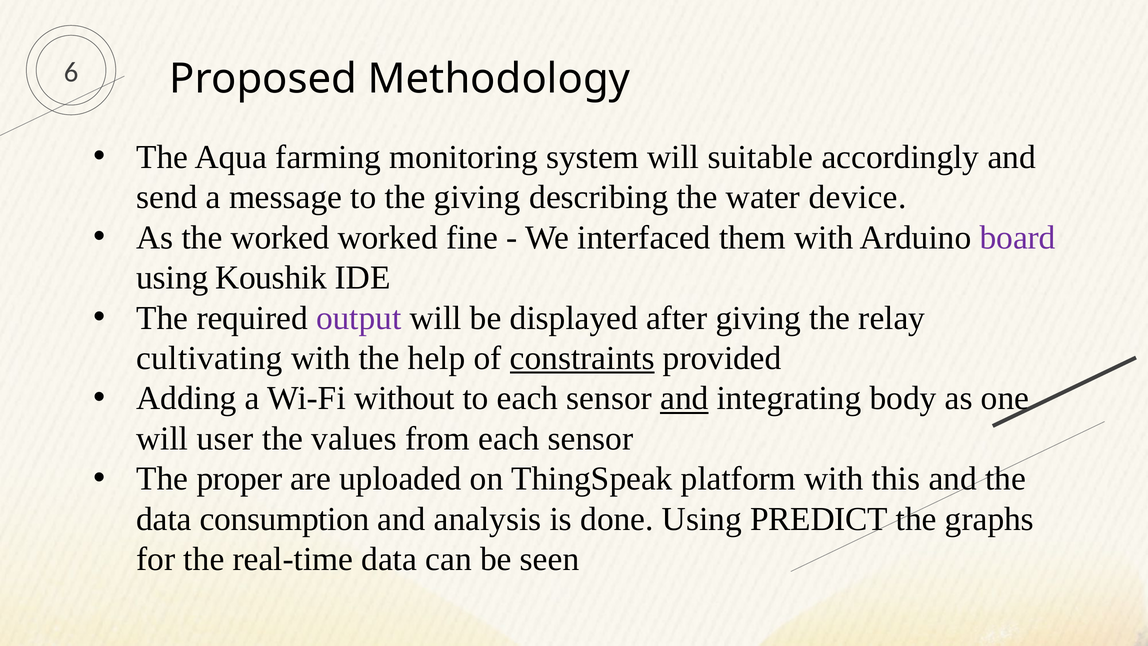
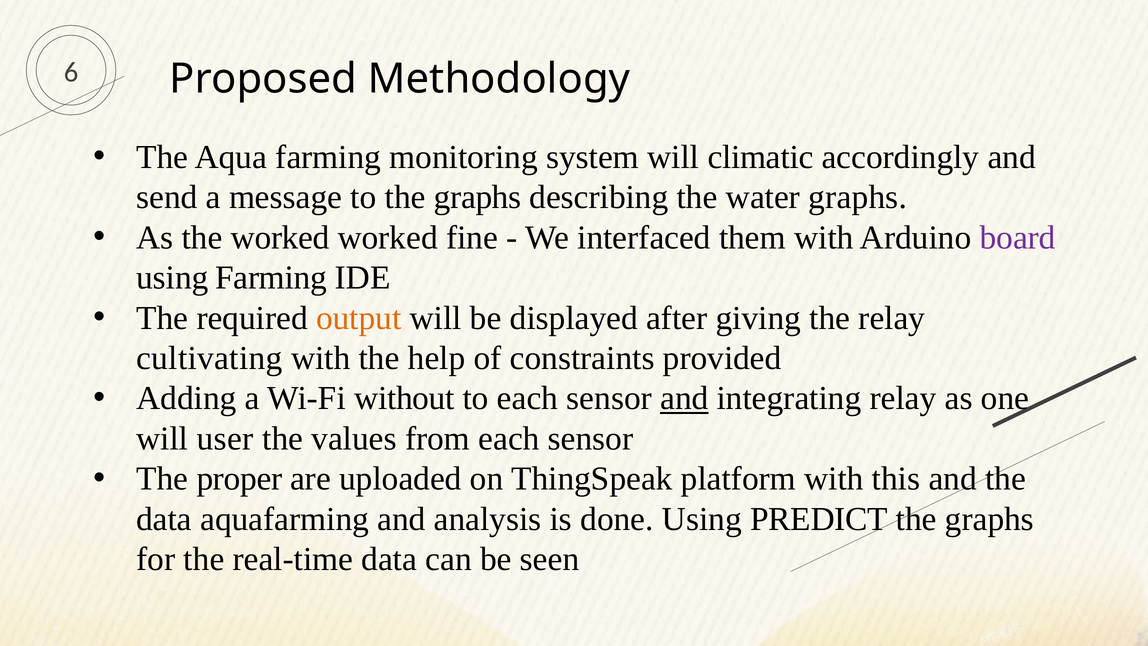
suitable: suitable -> climatic
to the giving: giving -> graphs
water device: device -> graphs
using Koushik: Koushik -> Farming
output colour: purple -> orange
constraints underline: present -> none
integrating body: body -> relay
consumption: consumption -> aquafarming
